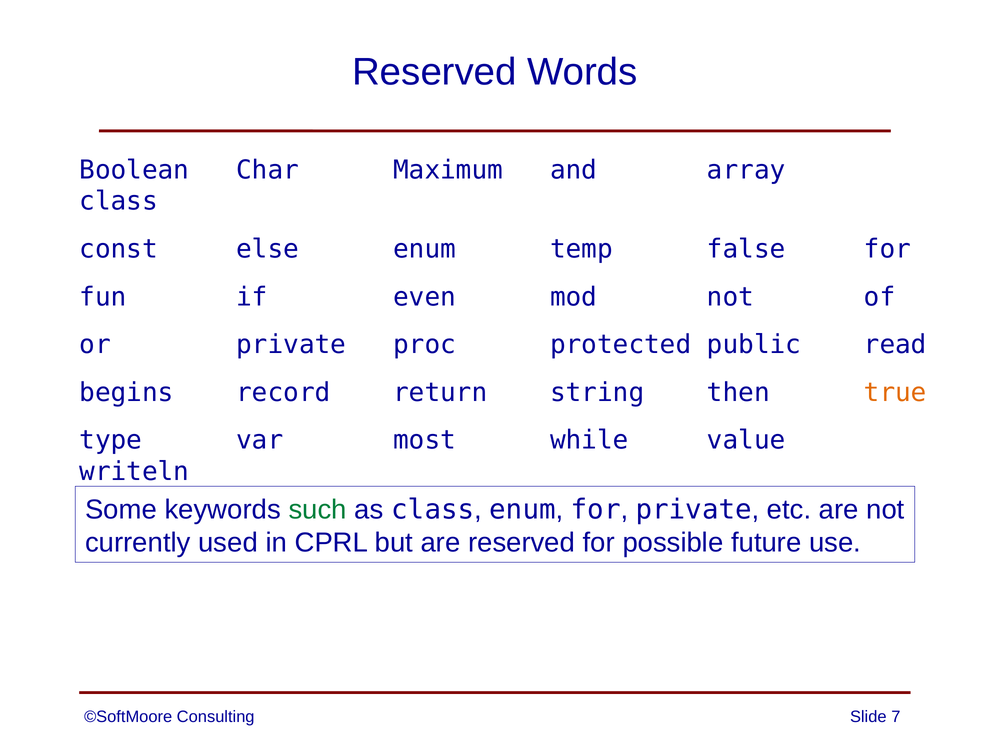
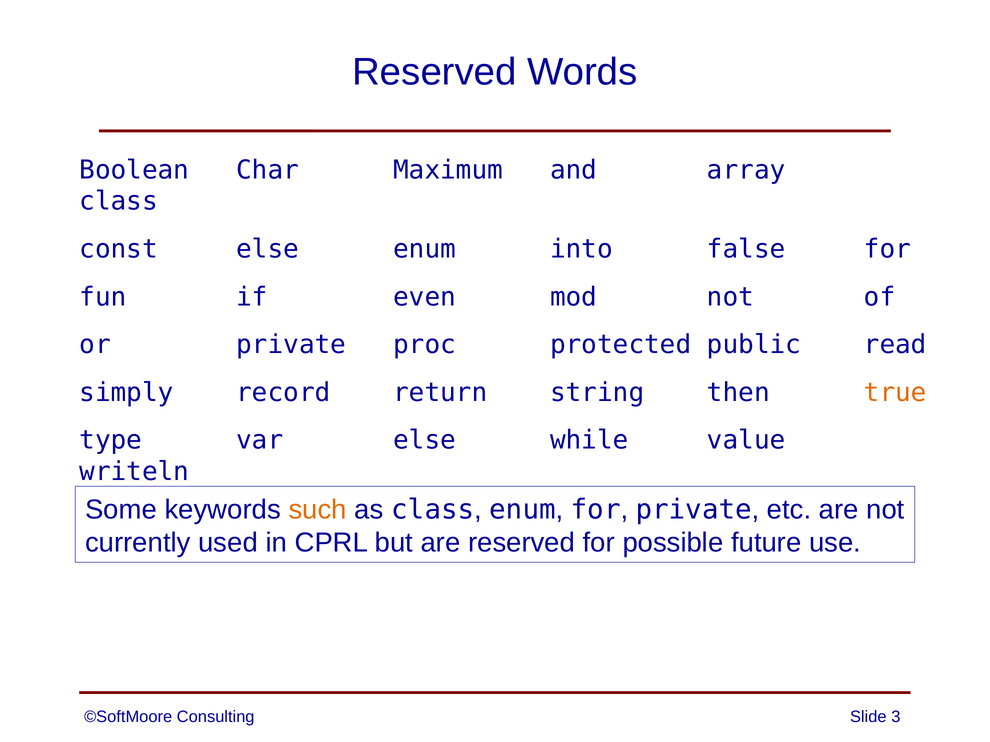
temp: temp -> into
begins: begins -> simply
var most: most -> else
such colour: green -> orange
7: 7 -> 3
